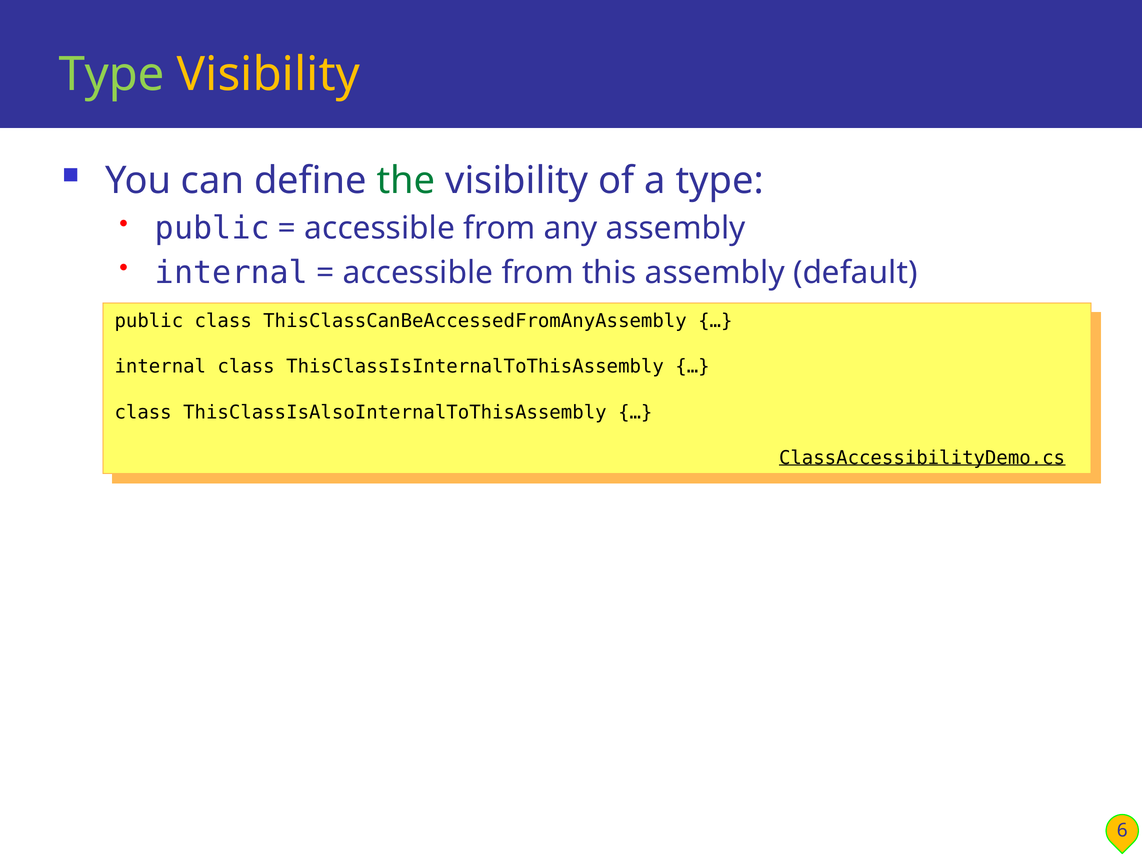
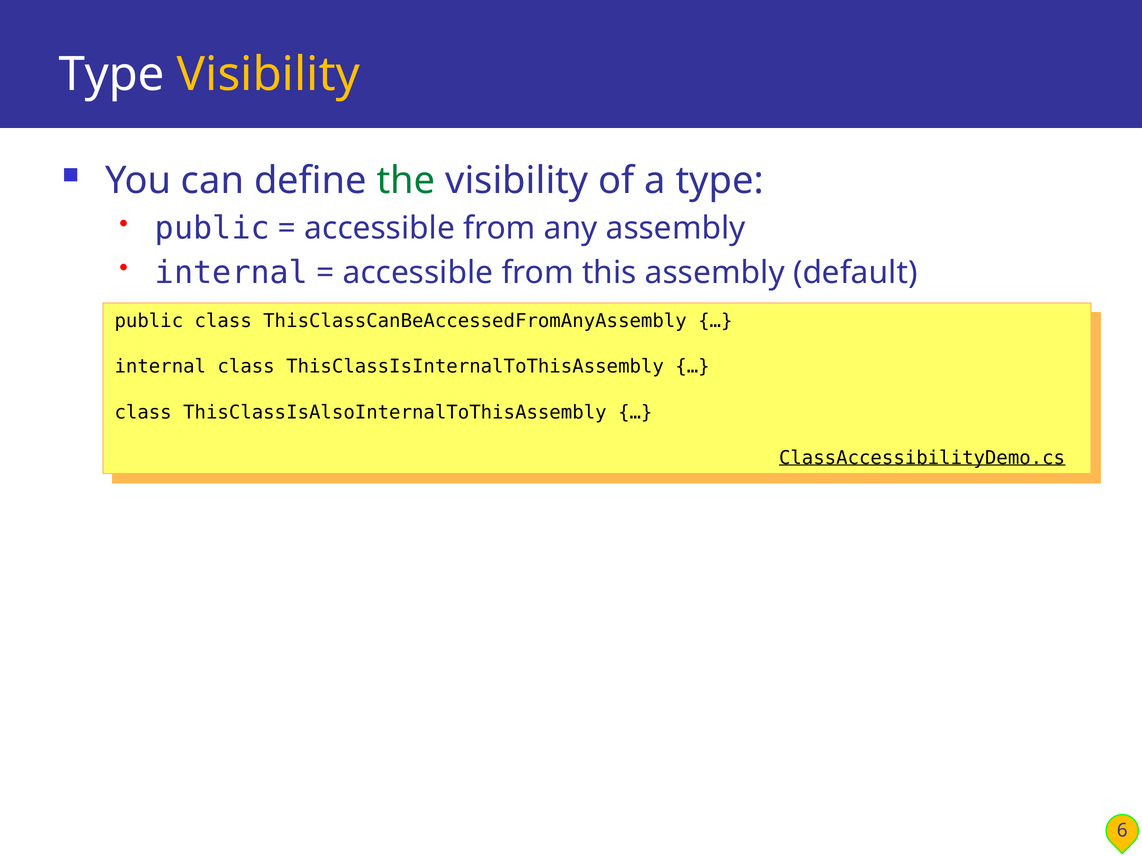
Type at (112, 75) colour: light green -> white
